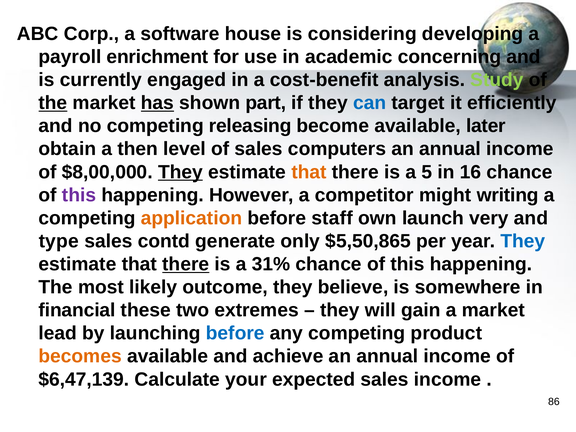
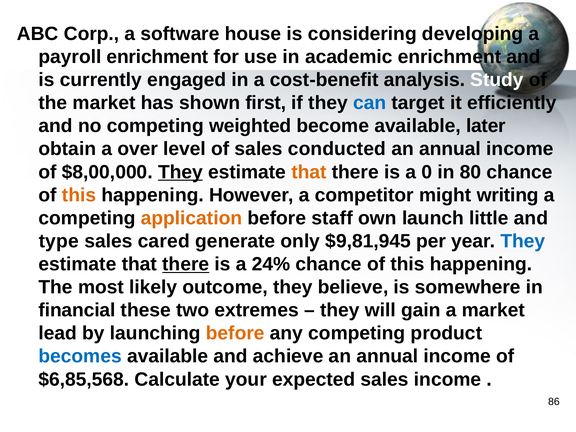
academic concerning: concerning -> enrichment
Study colour: light green -> white
the at (53, 103) underline: present -> none
has underline: present -> none
part: part -> first
releasing: releasing -> weighted
then: then -> over
computers: computers -> conducted
5: 5 -> 0
16: 16 -> 80
this at (79, 195) colour: purple -> orange
very: very -> little
contd: contd -> cared
$5,50,865: $5,50,865 -> $9,81,945
31%: 31% -> 24%
before at (235, 333) colour: blue -> orange
becomes colour: orange -> blue
$6,47,139: $6,47,139 -> $6,85,568
